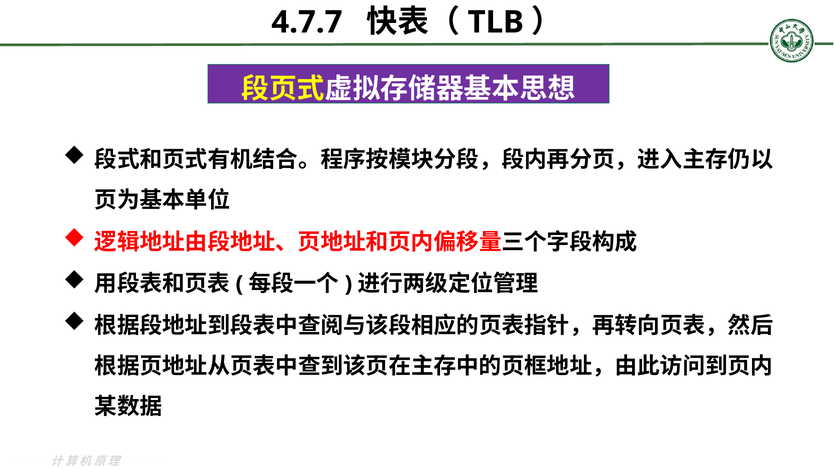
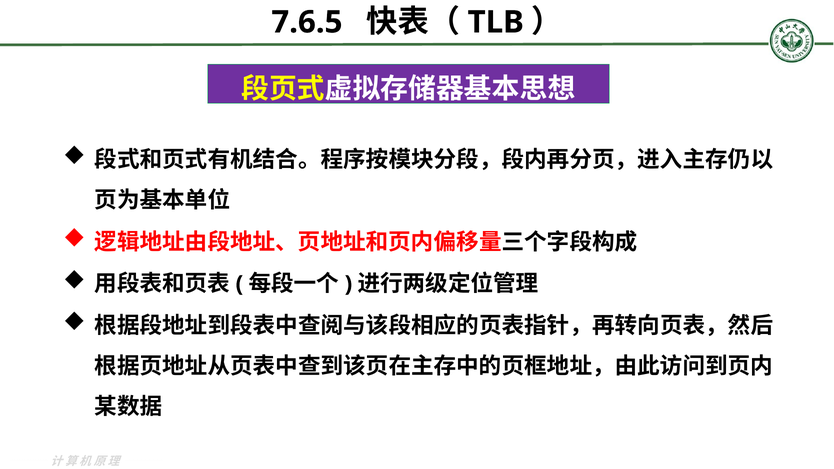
4.7.7: 4.7.7 -> 7.6.5
